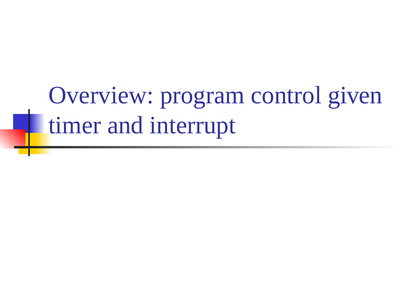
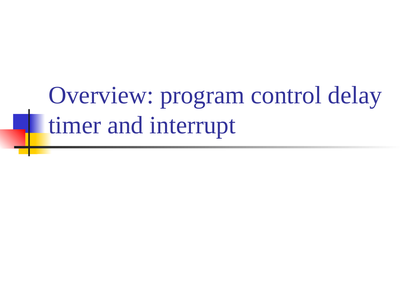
given: given -> delay
